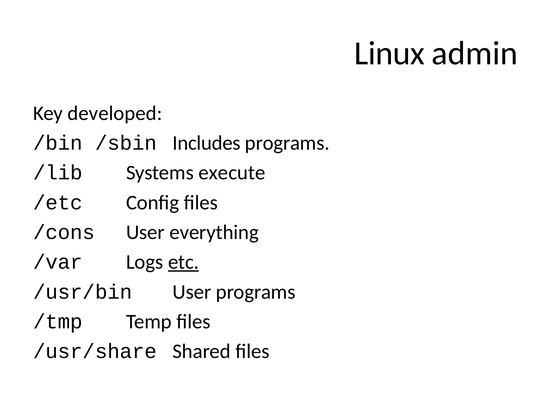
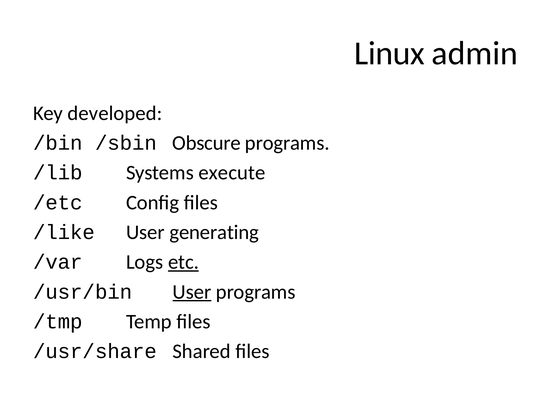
Includes: Includes -> Obscure
/cons: /cons -> /like
everything: everything -> generating
User at (192, 291) underline: none -> present
